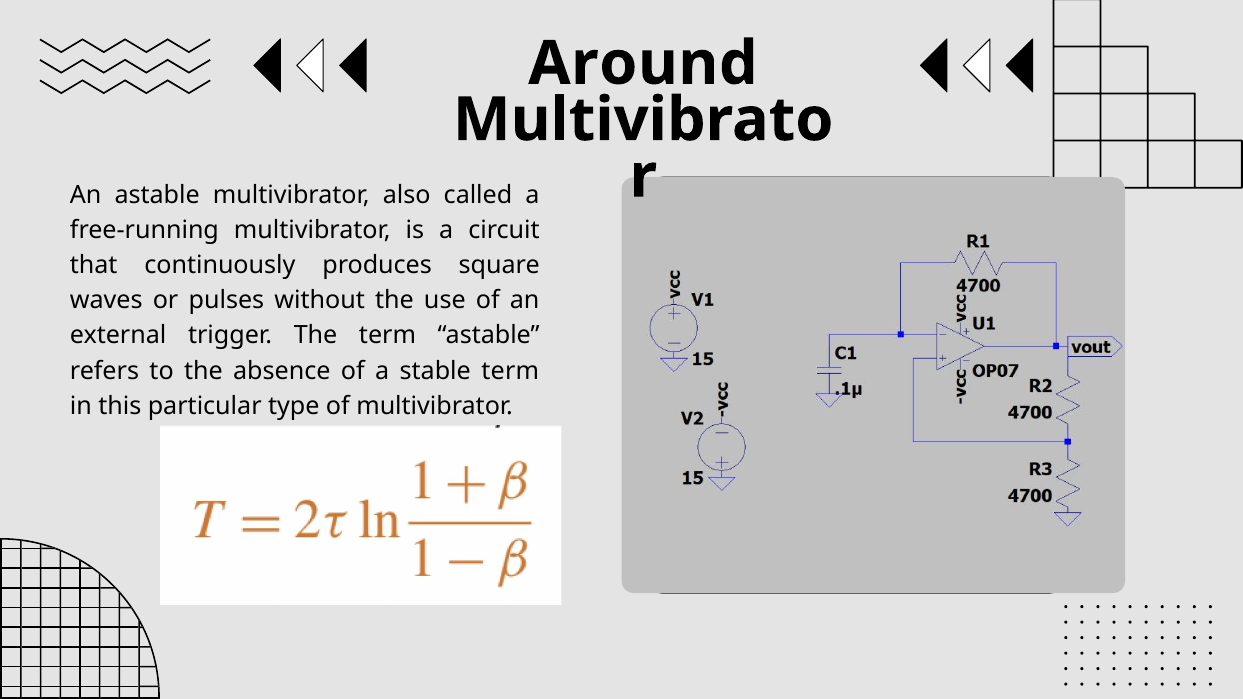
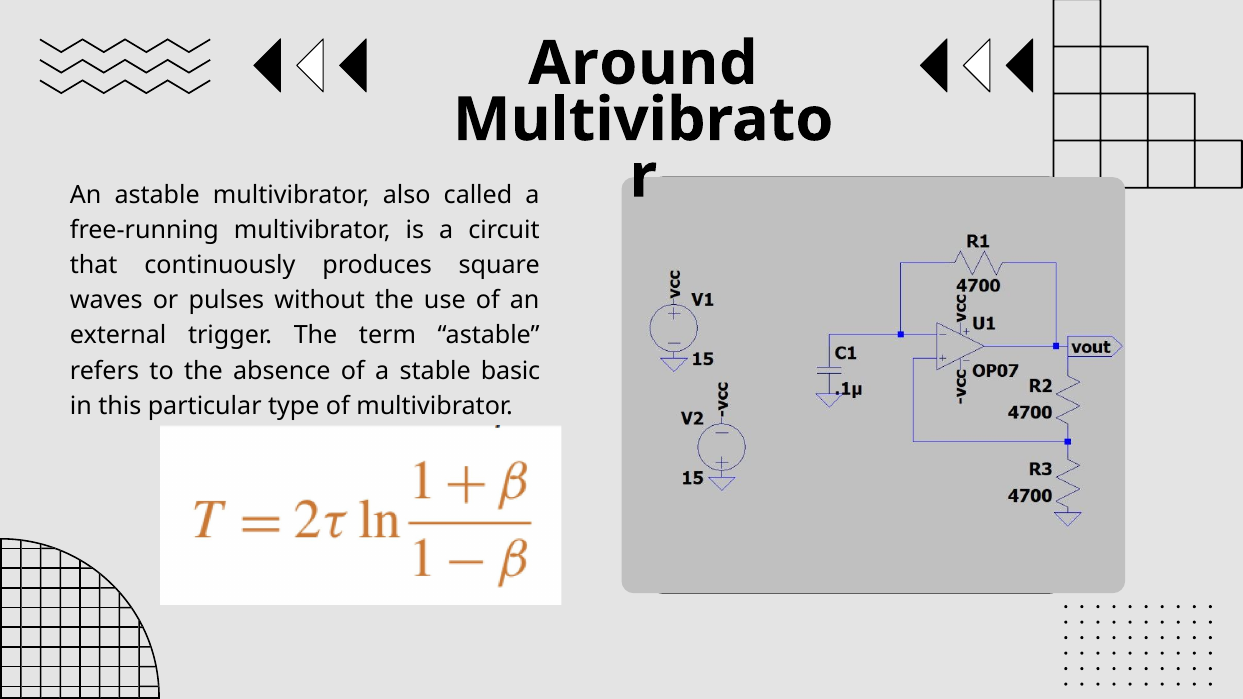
stable term: term -> basic
